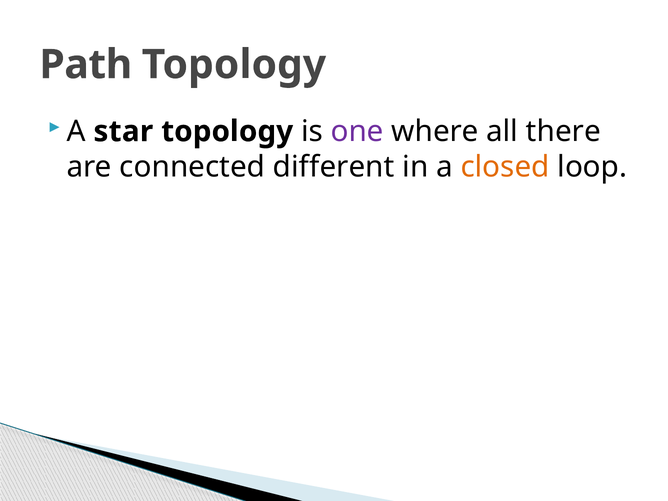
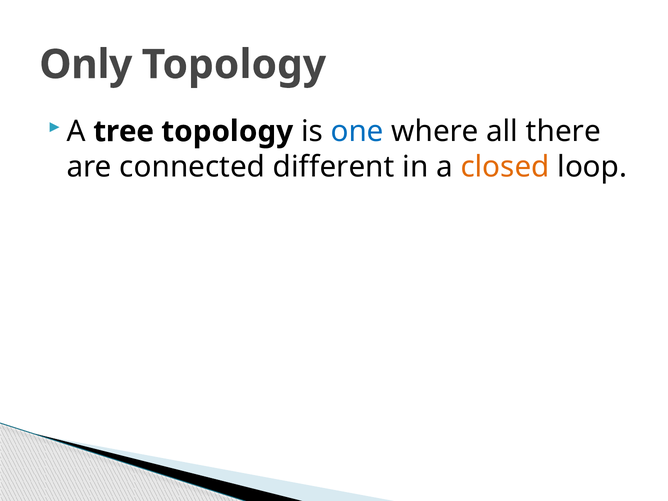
Path: Path -> Only
star: star -> tree
one colour: purple -> blue
